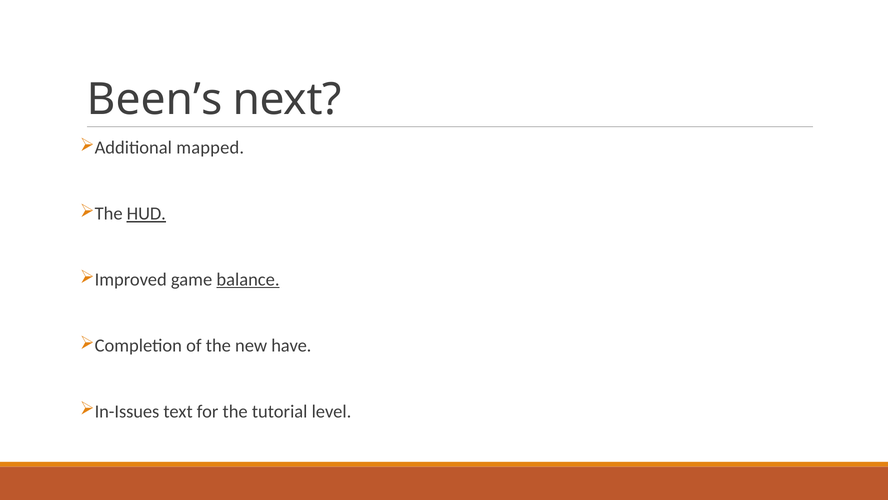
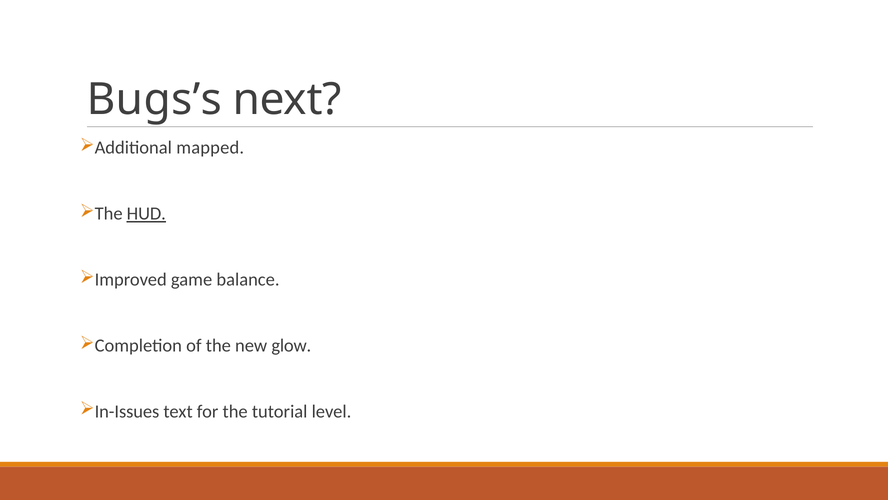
Been’s: Been’s -> Bugs’s
balance underline: present -> none
have: have -> glow
